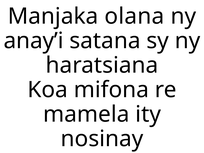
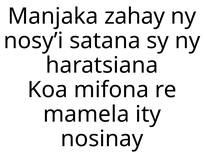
olana: olana -> zahay
anay’i: anay’i -> nosy’i
